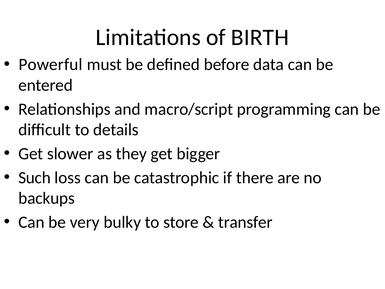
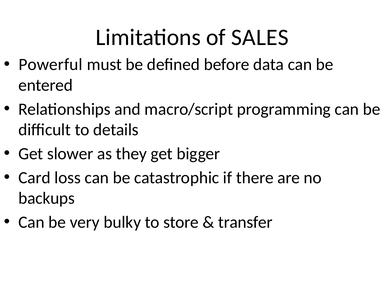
BIRTH: BIRTH -> SALES
Such: Such -> Card
